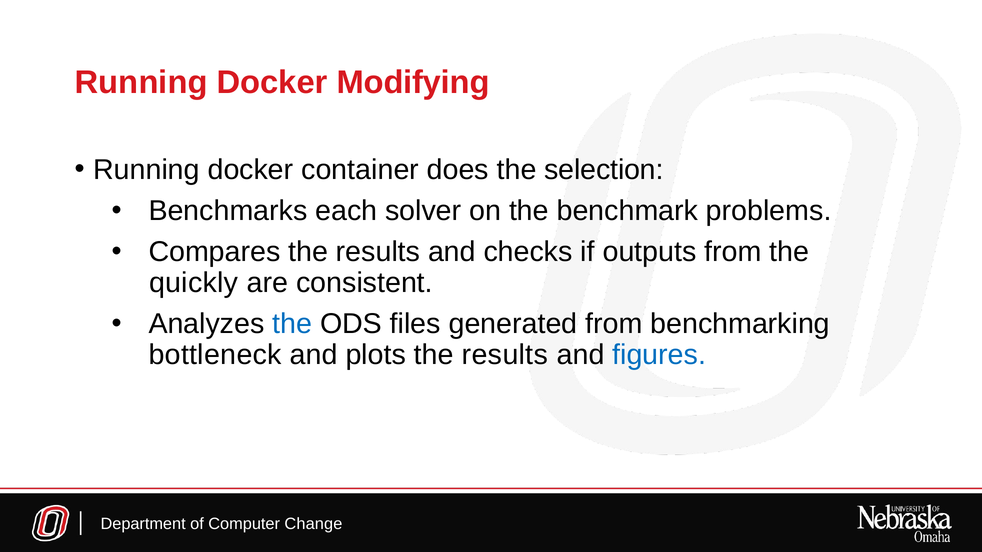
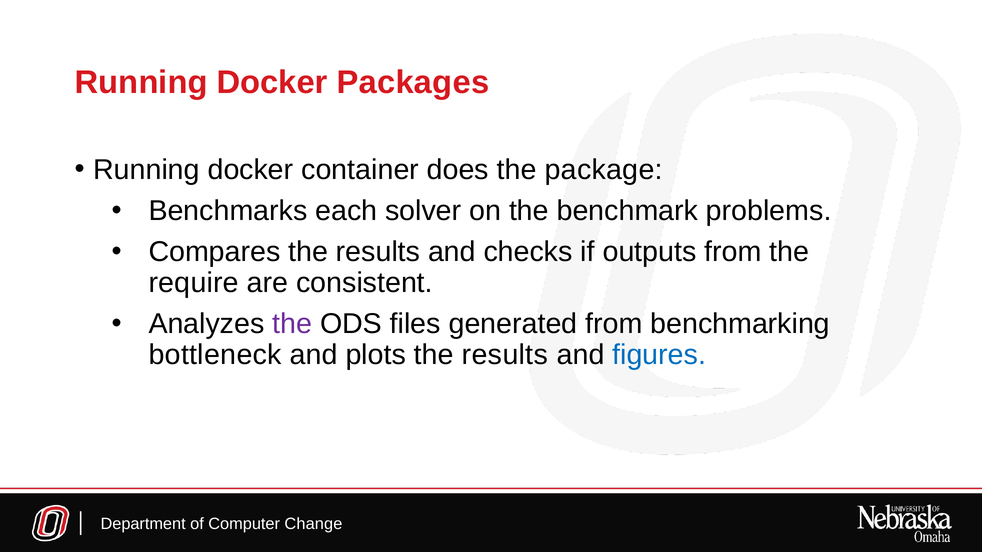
Modifying: Modifying -> Packages
selection: selection -> package
quickly: quickly -> require
the at (292, 324) colour: blue -> purple
